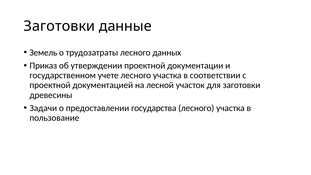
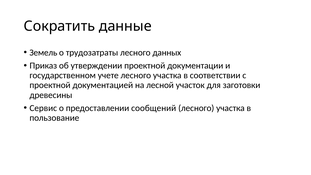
Заготовки at (59, 26): Заготовки -> Сократить
Задачи: Задачи -> Сервис
государства: государства -> сообщений
